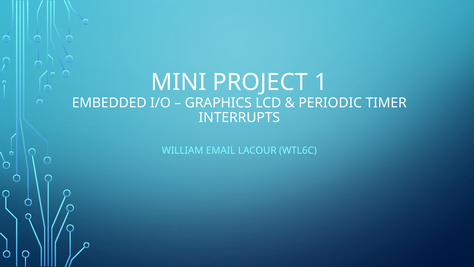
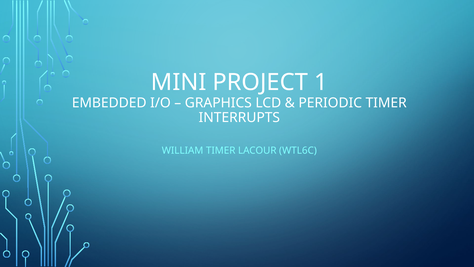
WILLIAM EMAIL: EMAIL -> TIMER
